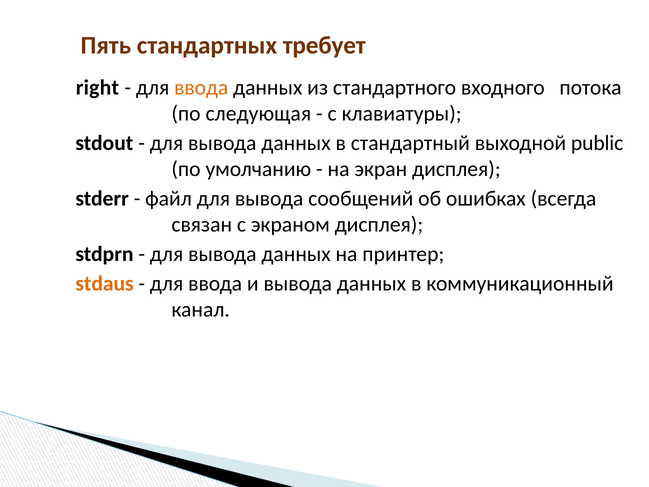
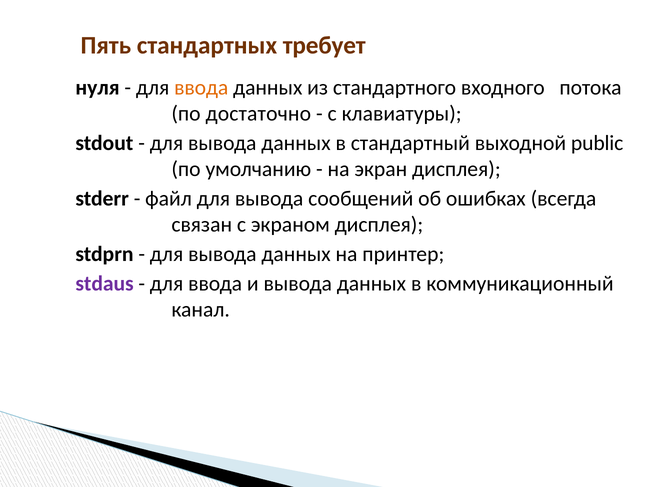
right: right -> нуля
следующая: следующая -> достаточно
stdaus colour: orange -> purple
